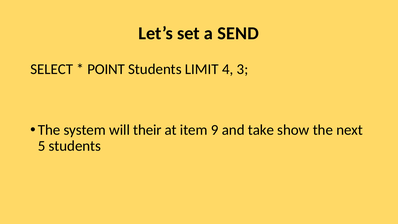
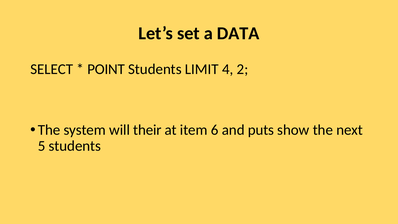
SEND: SEND -> DATA
3: 3 -> 2
9: 9 -> 6
take: take -> puts
